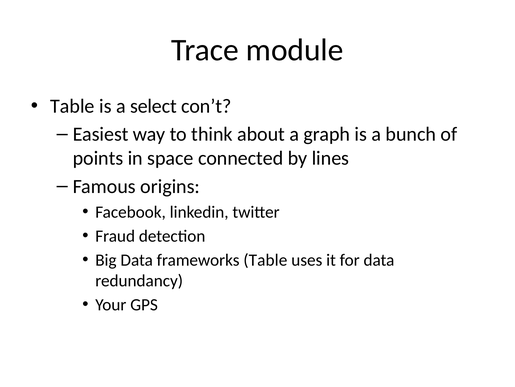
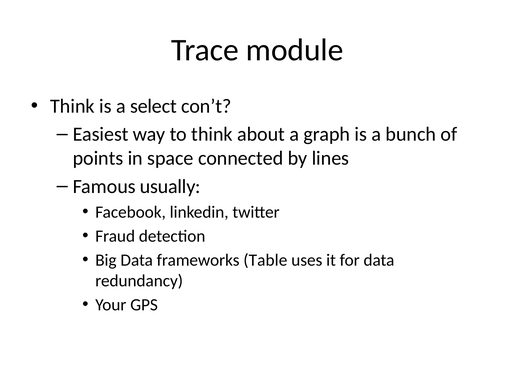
Table at (72, 106): Table -> Think
origins: origins -> usually
